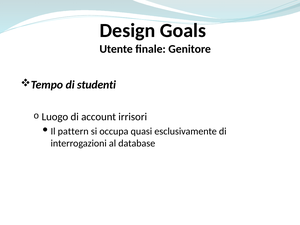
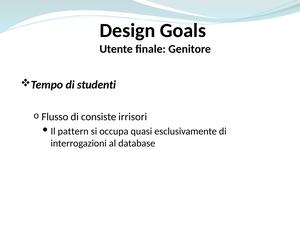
Luogo: Luogo -> Flusso
account: account -> consiste
